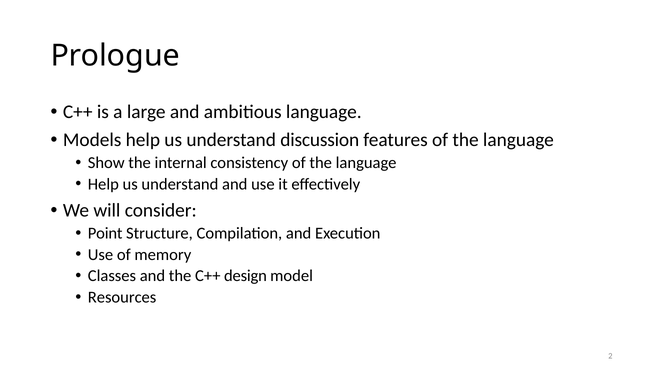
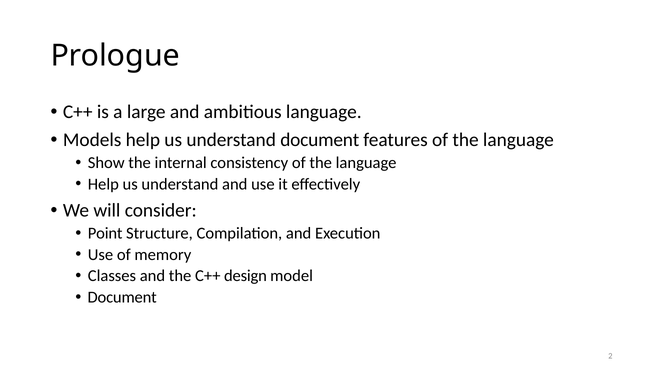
understand discussion: discussion -> document
Resources at (122, 297): Resources -> Document
